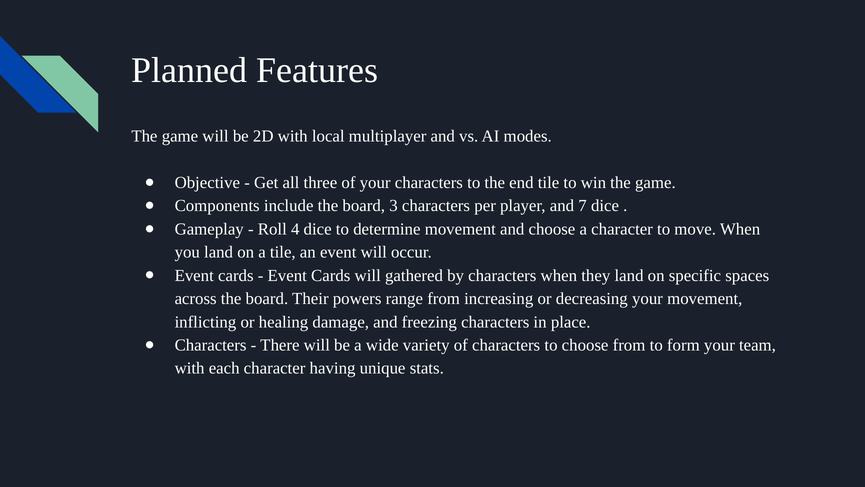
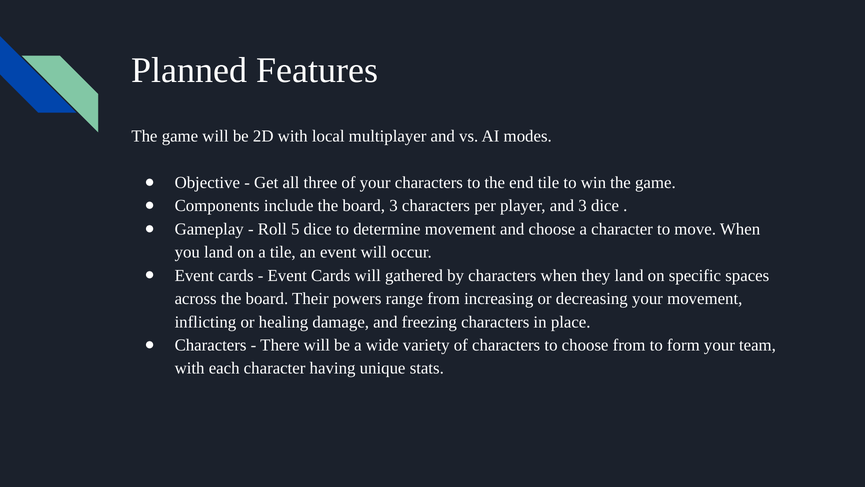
and 7: 7 -> 3
4: 4 -> 5
